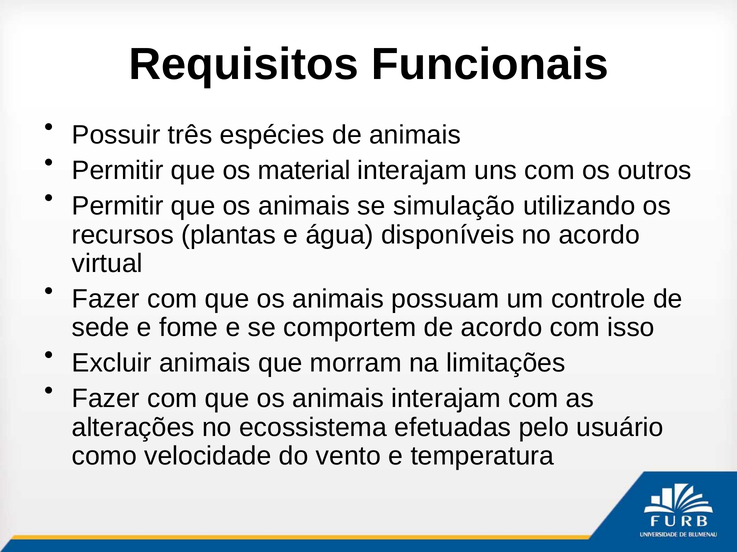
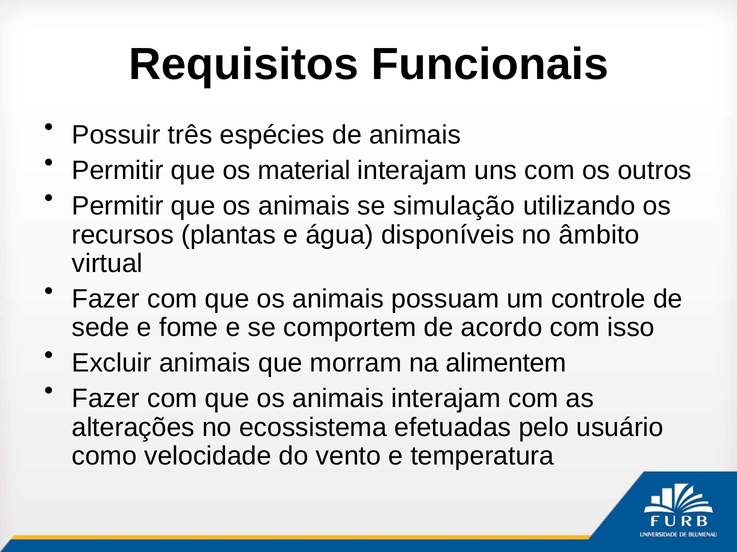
no acordo: acordo -> âmbito
limitações: limitações -> alimentem
